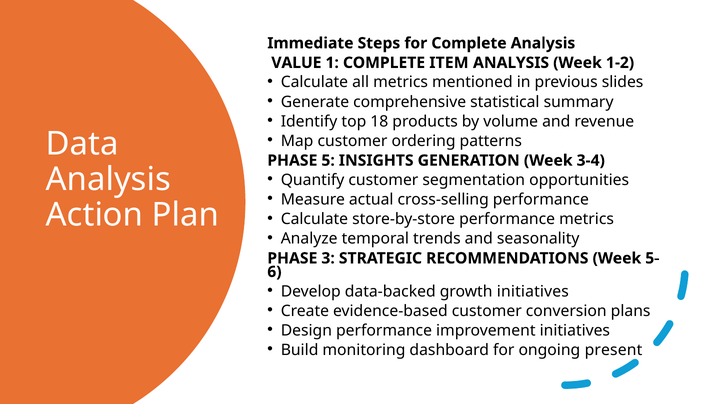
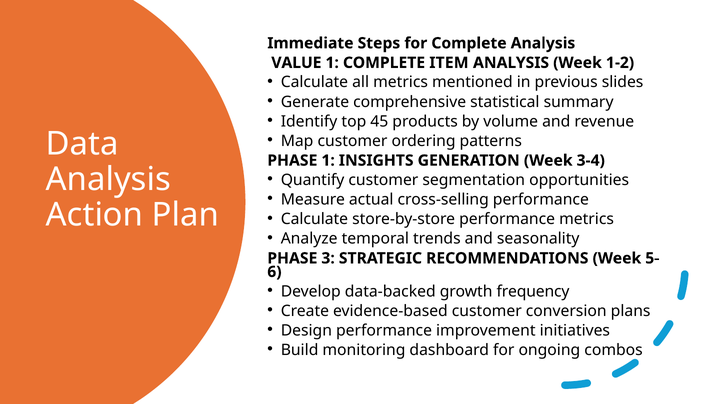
18: 18 -> 45
PHASE 5: 5 -> 1
growth initiatives: initiatives -> frequency
present: present -> combos
